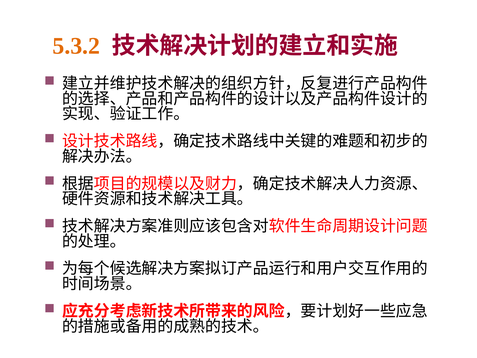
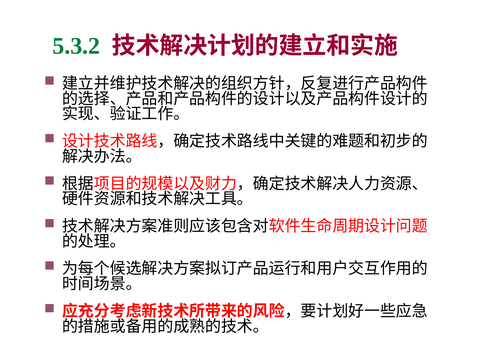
5.3.2 colour: orange -> green
